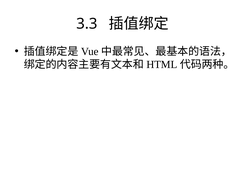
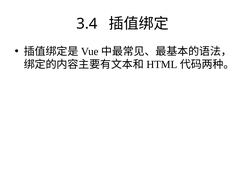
3.3: 3.3 -> 3.4
